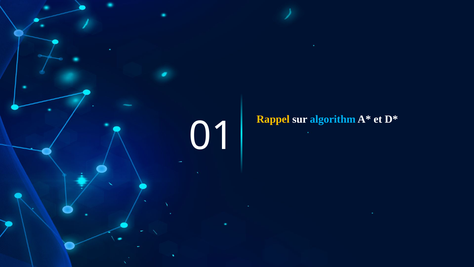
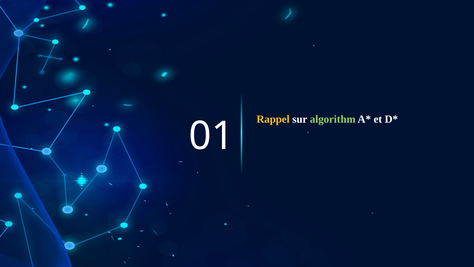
algorithm colour: light blue -> light green
